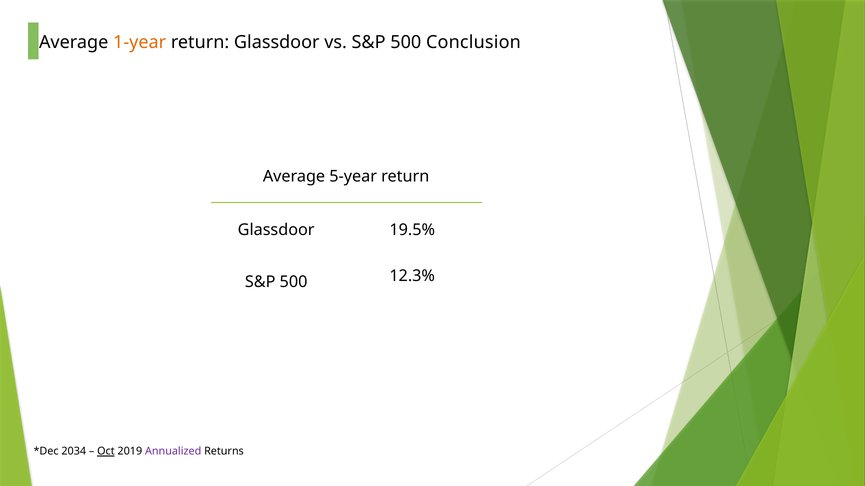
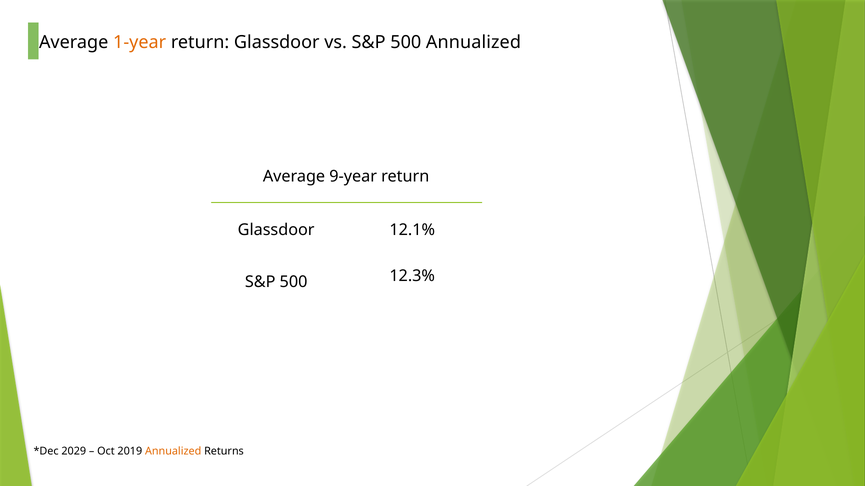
500 Conclusion: Conclusion -> Annualized
5-year: 5-year -> 9-year
19.5%: 19.5% -> 12.1%
2034: 2034 -> 2029
Oct underline: present -> none
Annualized at (173, 452) colour: purple -> orange
